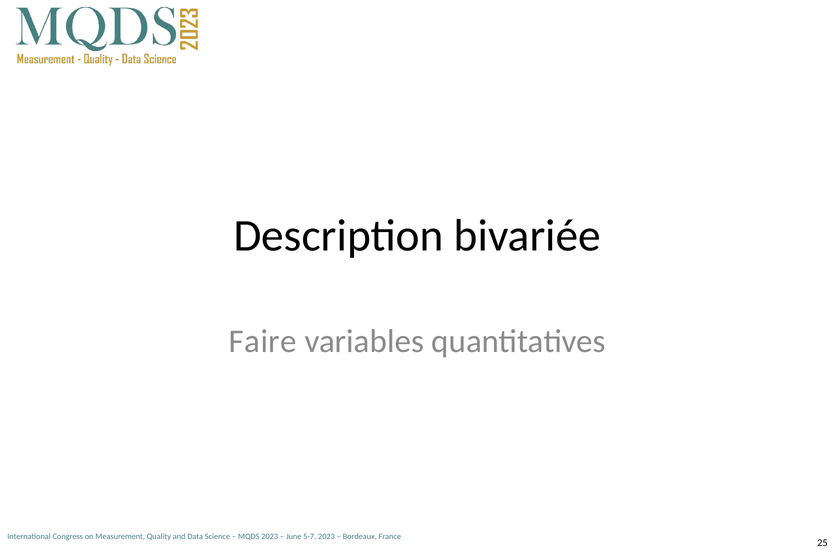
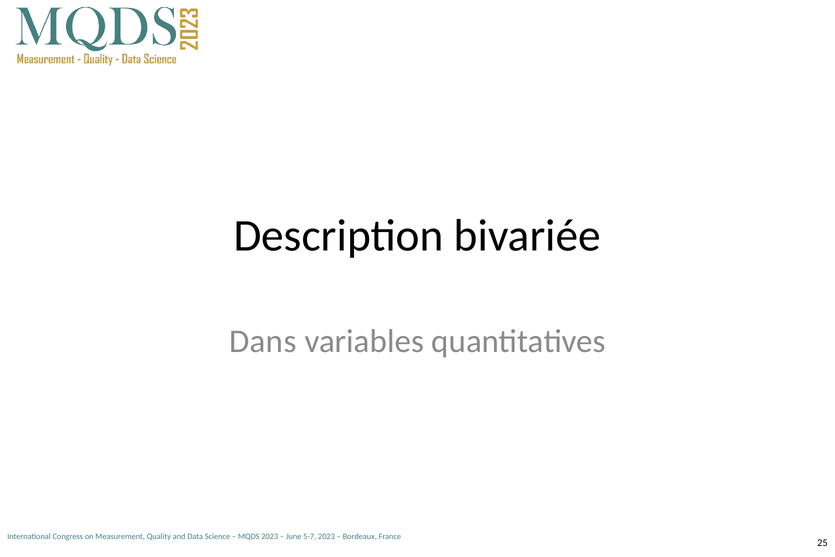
Faire: Faire -> Dans
